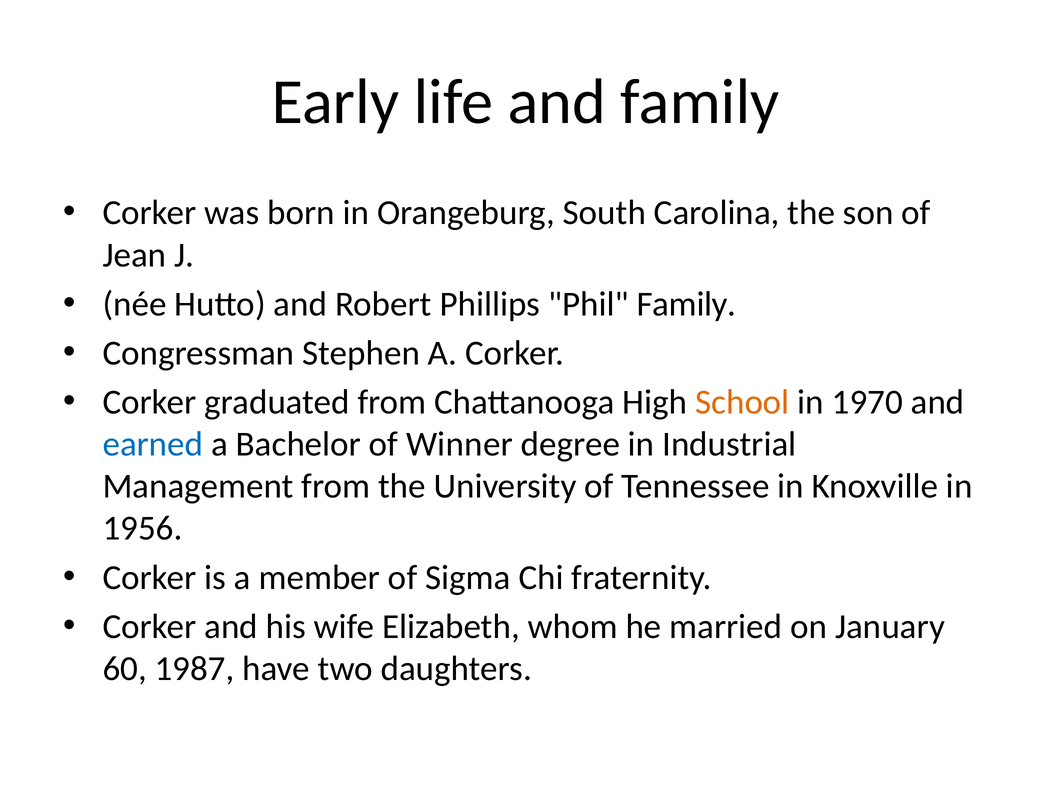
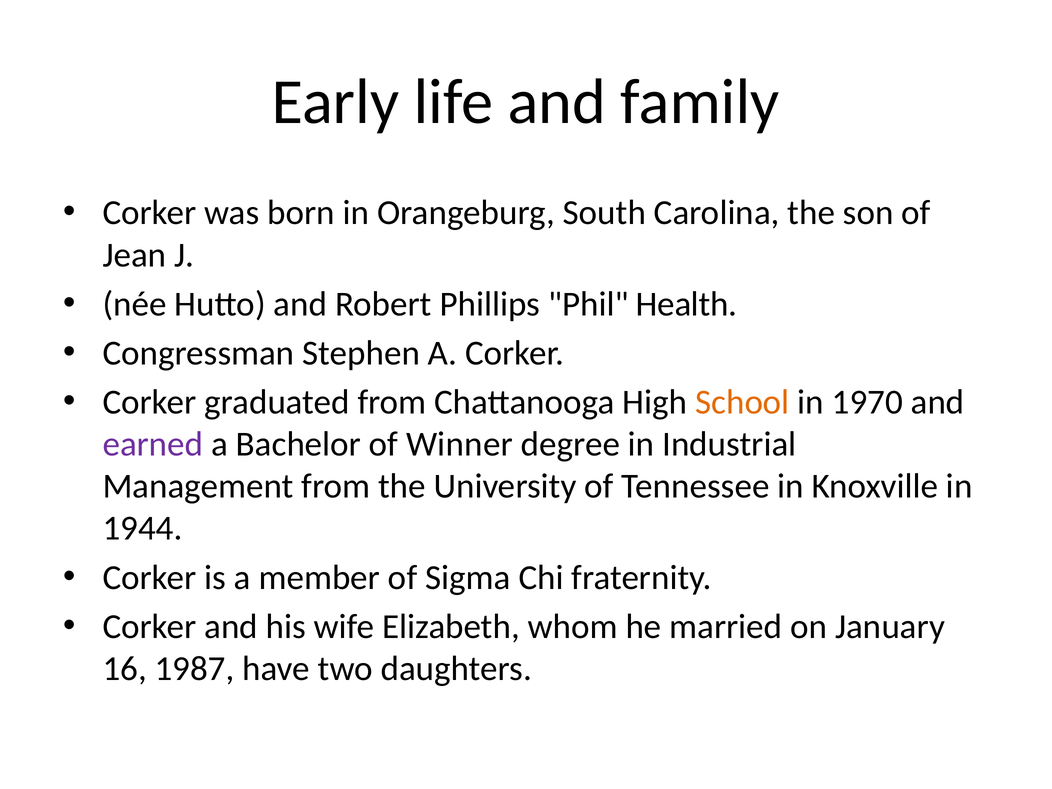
Phil Family: Family -> Health
earned colour: blue -> purple
1956: 1956 -> 1944
60: 60 -> 16
